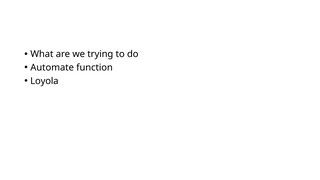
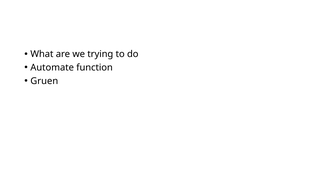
Loyola: Loyola -> Gruen
